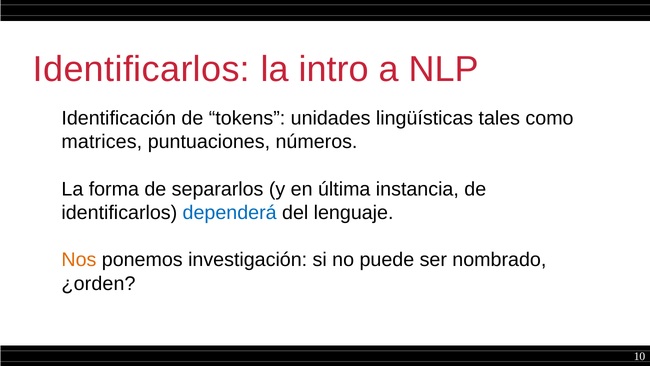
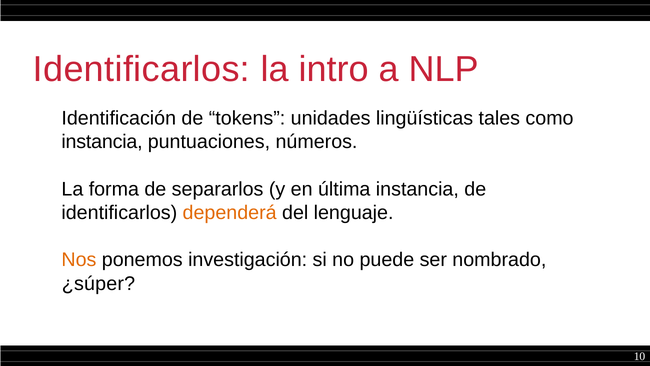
matrices at (102, 142): matrices -> instancia
dependerá colour: blue -> orange
¿orden: ¿orden -> ¿súper
